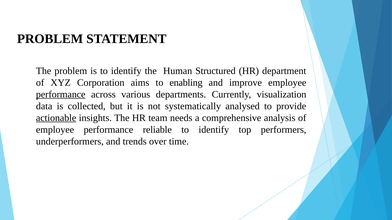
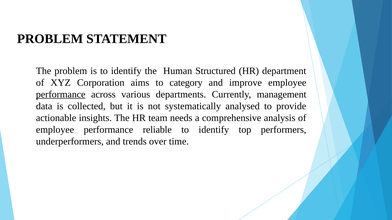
enabling: enabling -> category
visualization: visualization -> management
actionable underline: present -> none
